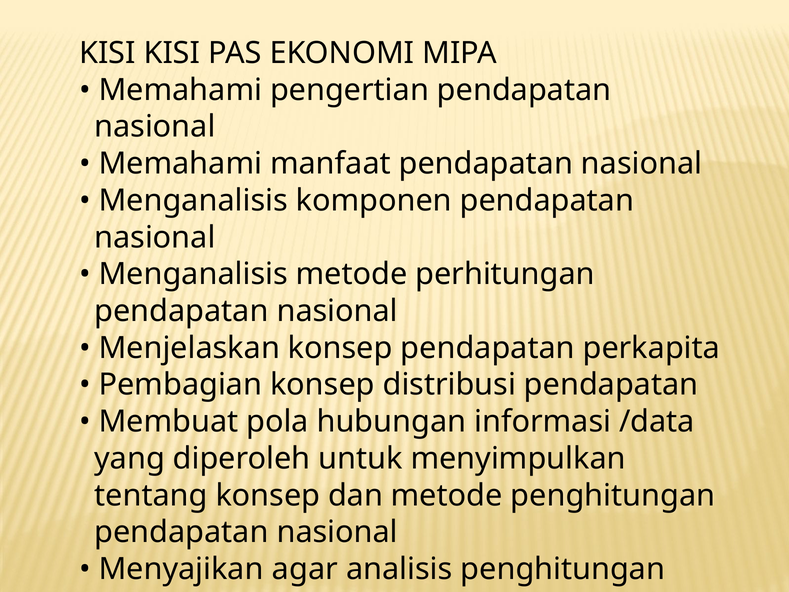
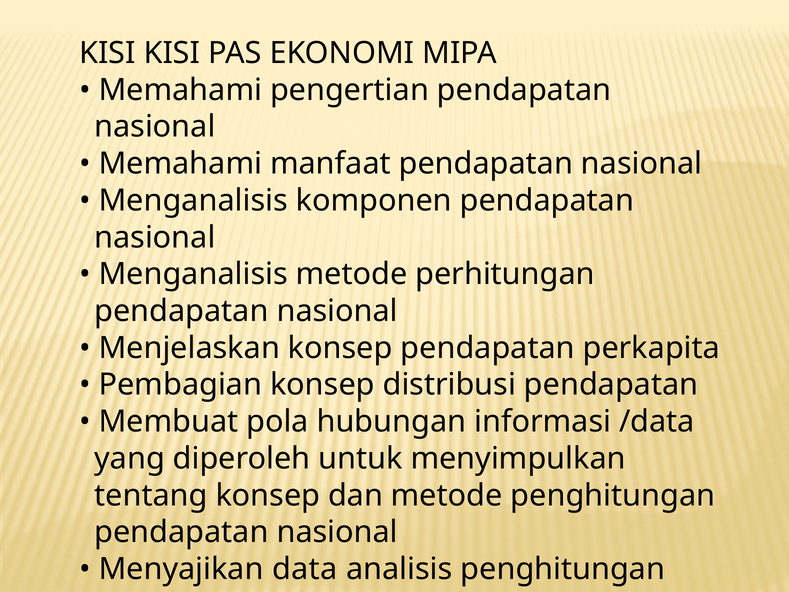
agar: agar -> data
